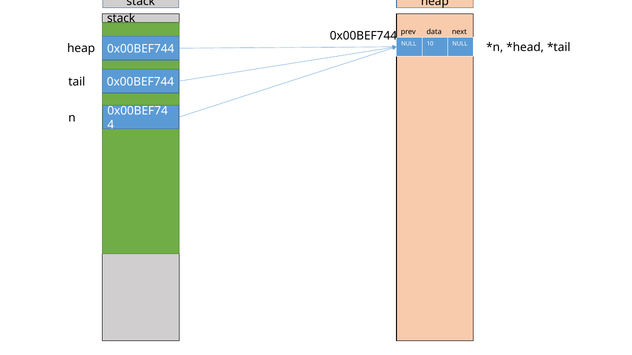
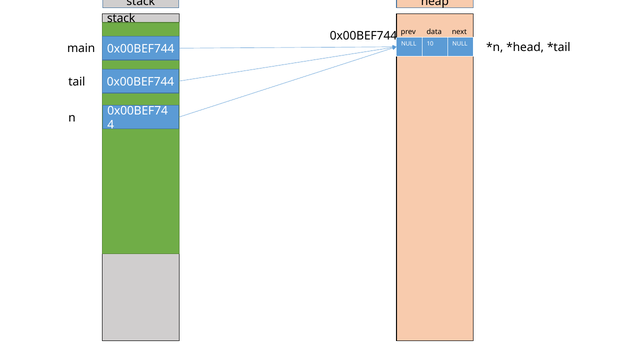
heap at (81, 48): heap -> main
